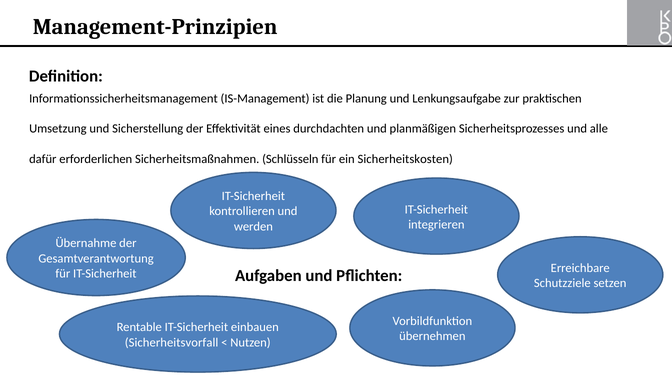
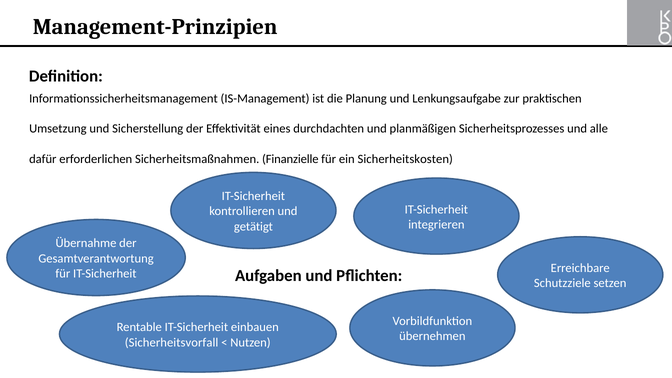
Schlüsseln: Schlüsseln -> Finanzielle
werden: werden -> getätigt
